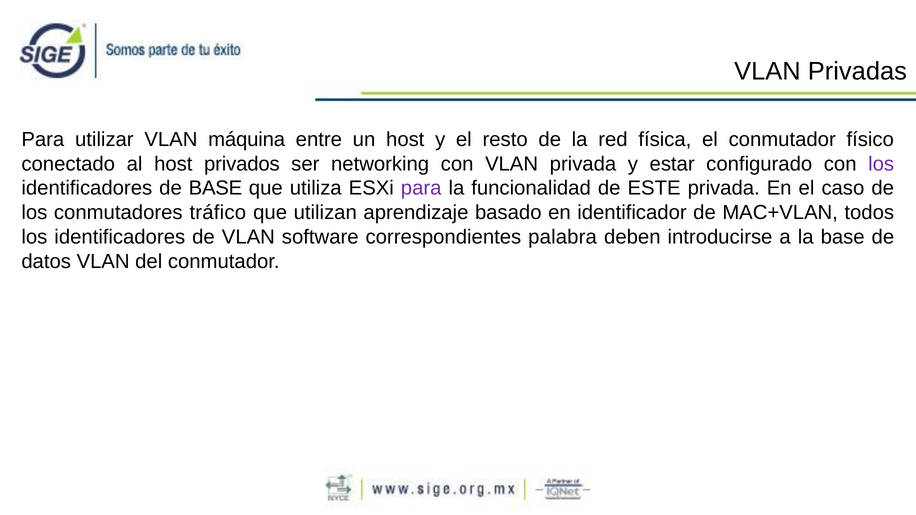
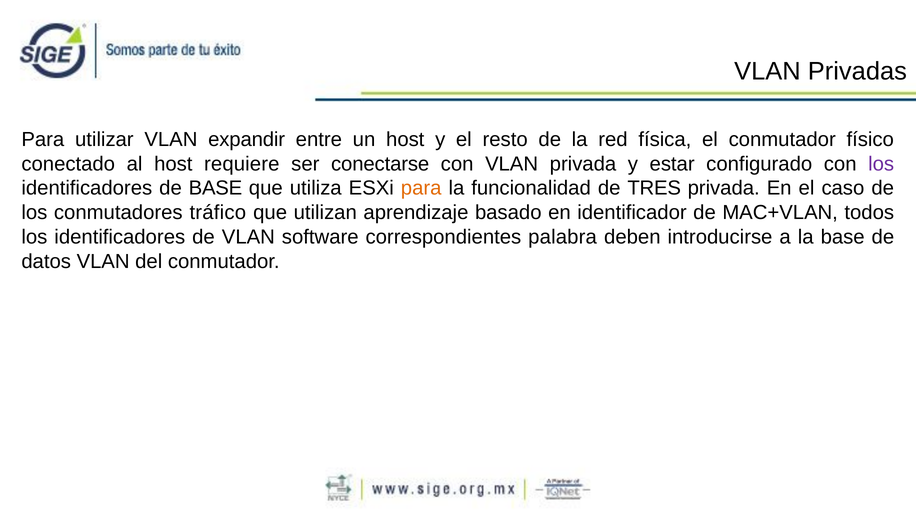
máquina: máquina -> expandir
privados: privados -> requiere
networking: networking -> conectarse
para at (421, 188) colour: purple -> orange
ESTE: ESTE -> TRES
